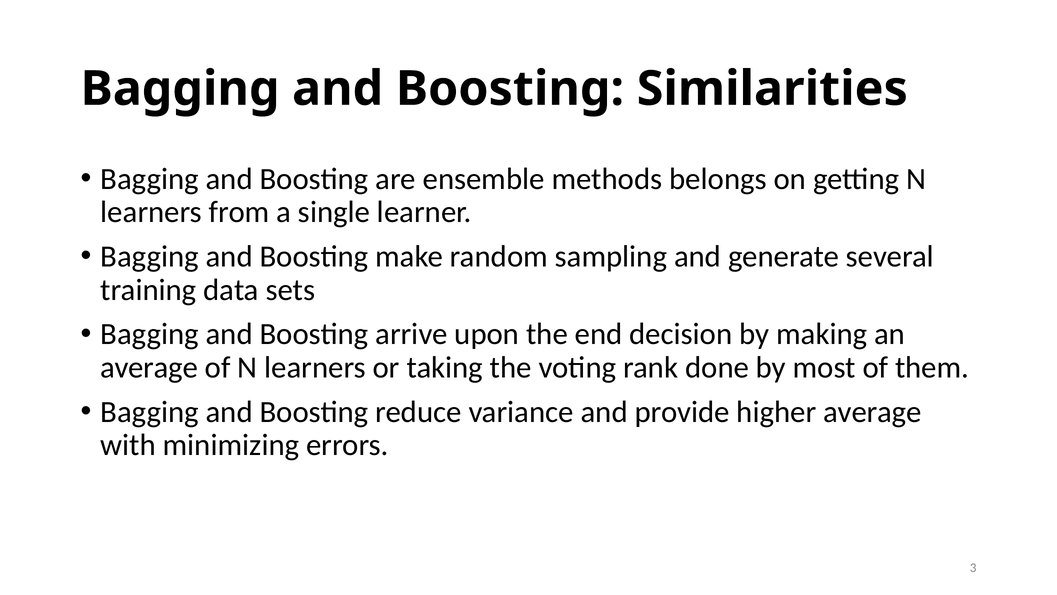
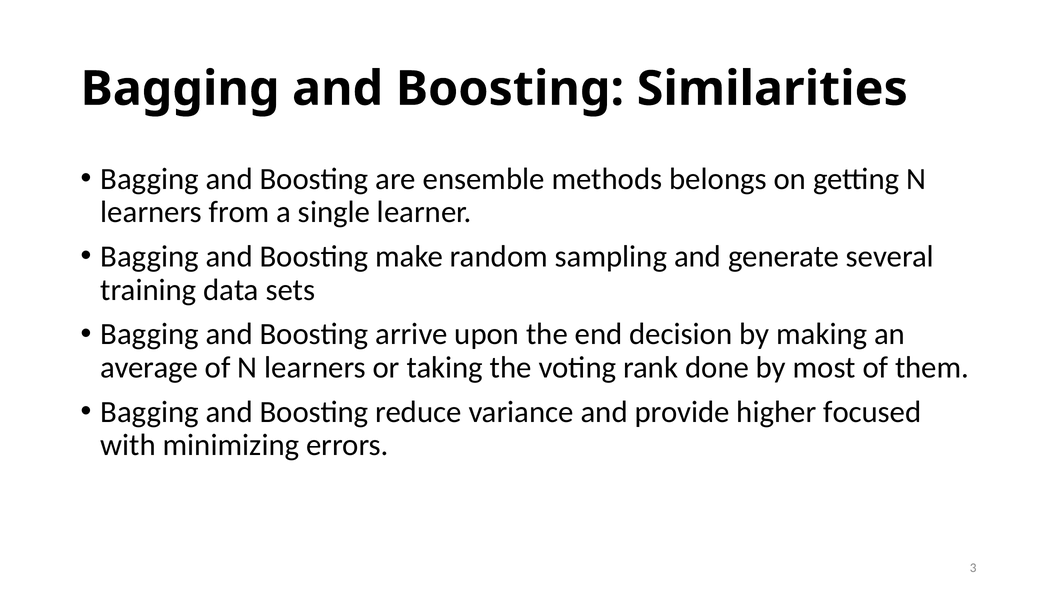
higher average: average -> focused
